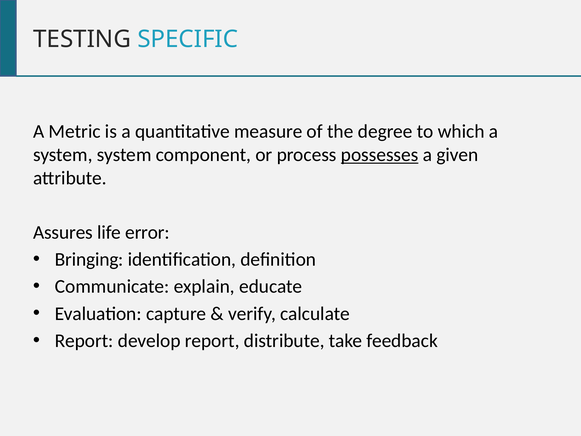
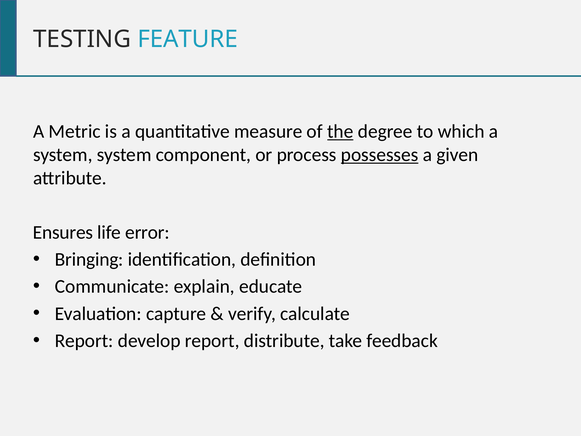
SPECIFIC: SPECIFIC -> FEATURE
the underline: none -> present
Assures: Assures -> Ensures
